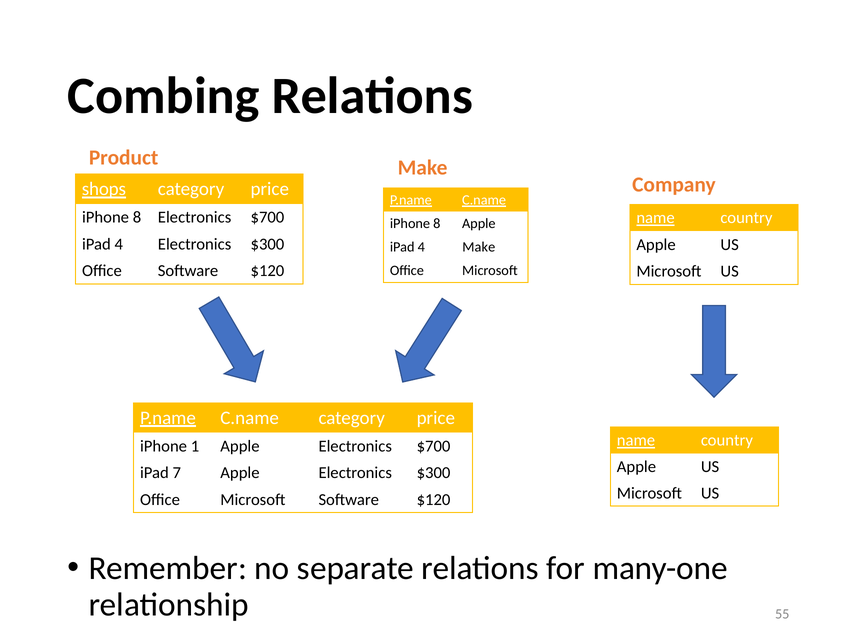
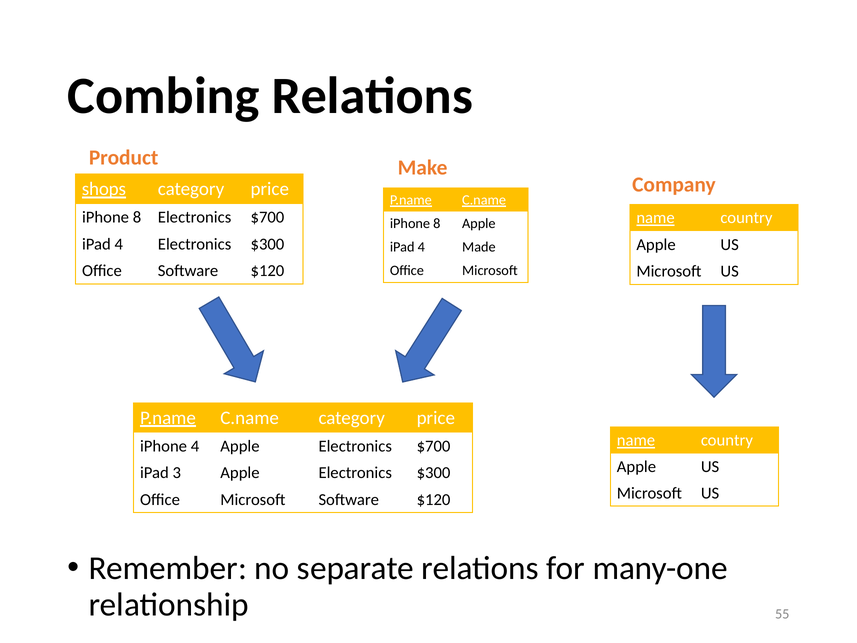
4 Make: Make -> Made
iPhone 1: 1 -> 4
7: 7 -> 3
